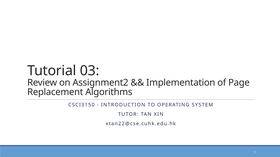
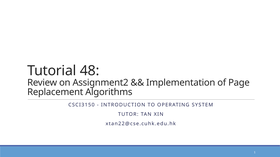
03: 03 -> 48
